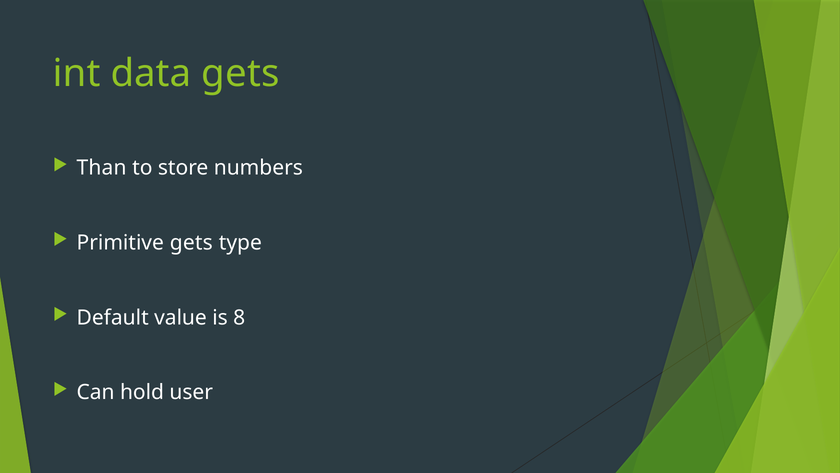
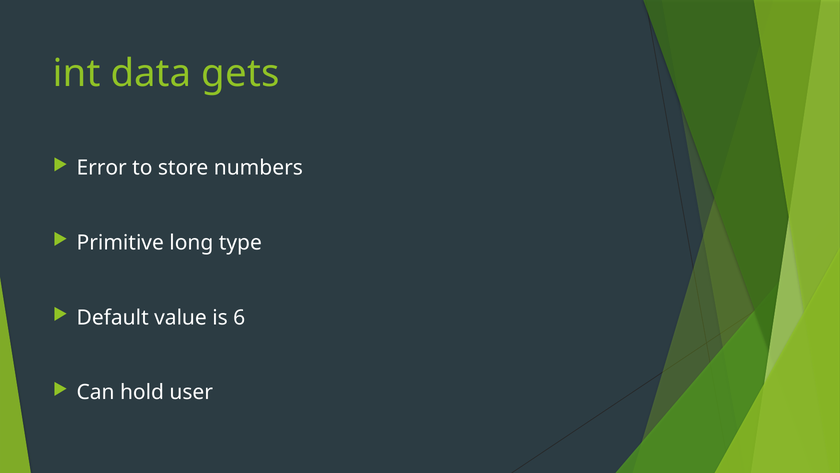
Than: Than -> Error
Primitive gets: gets -> long
8: 8 -> 6
